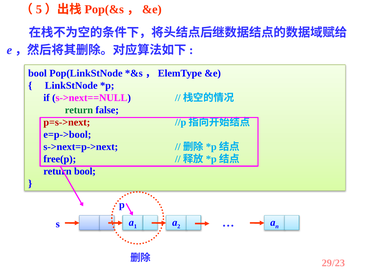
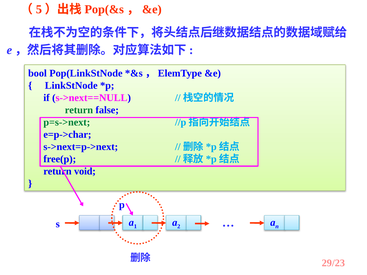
p=s->next colour: red -> green
e=p->bool: e=p->bool -> e=p->char
return bool: bool -> void
